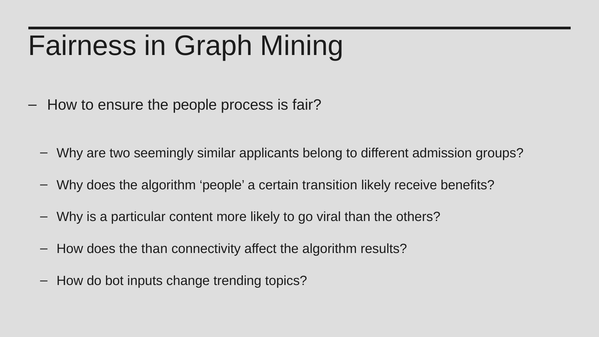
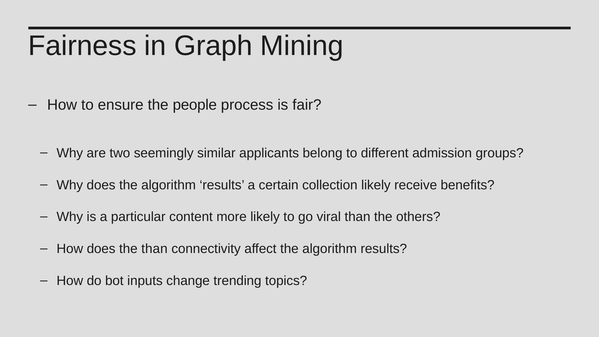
does the algorithm people: people -> results
transition: transition -> collection
